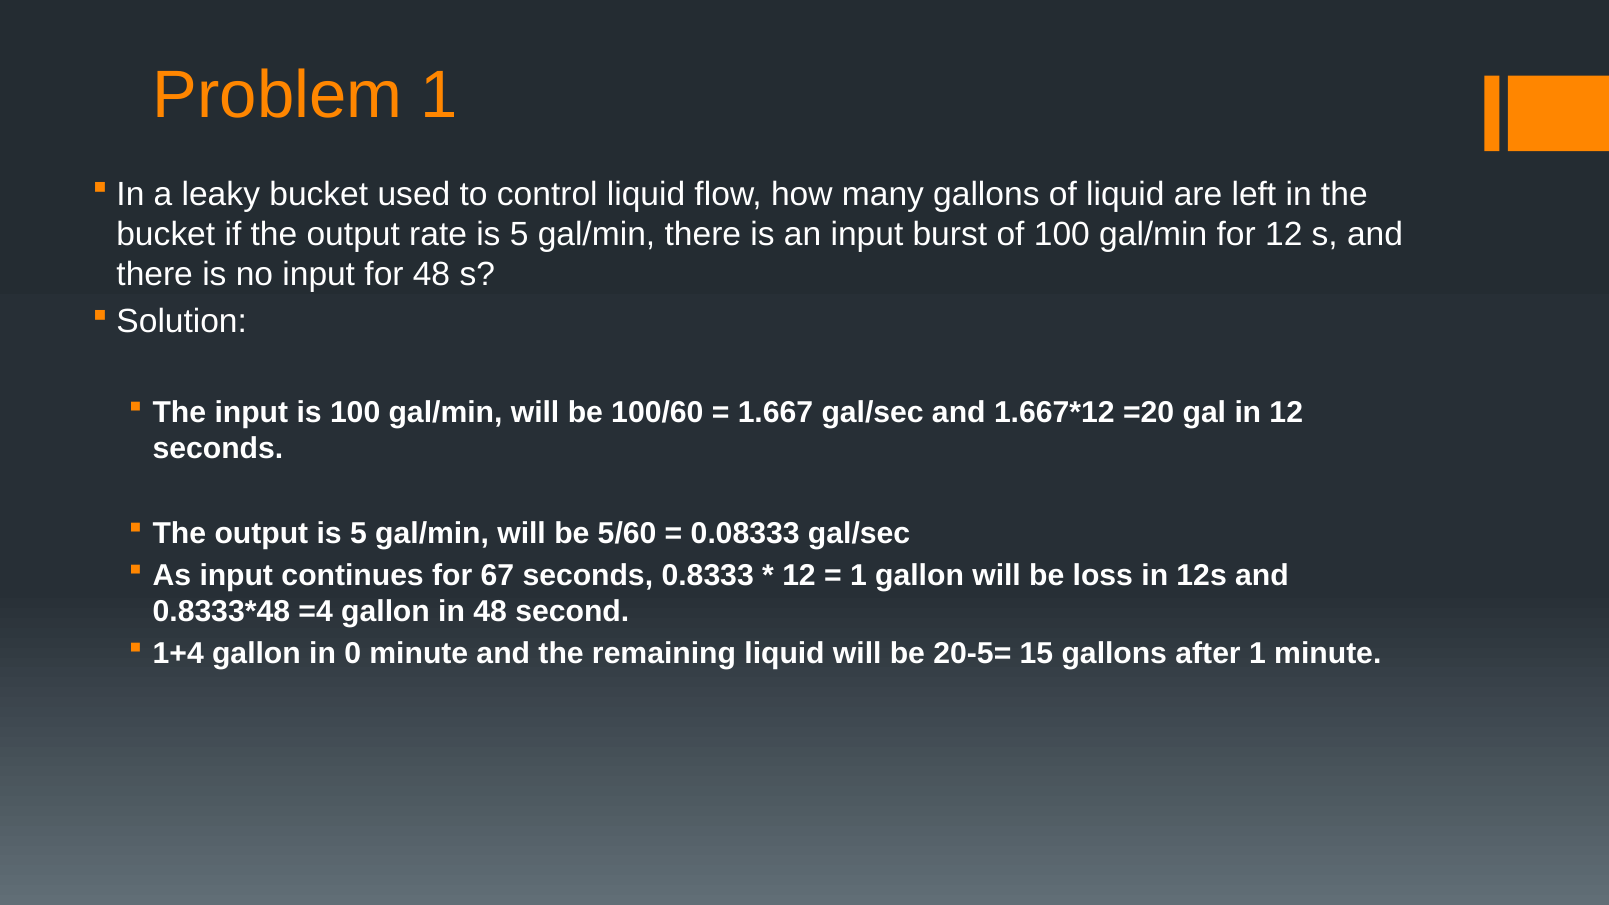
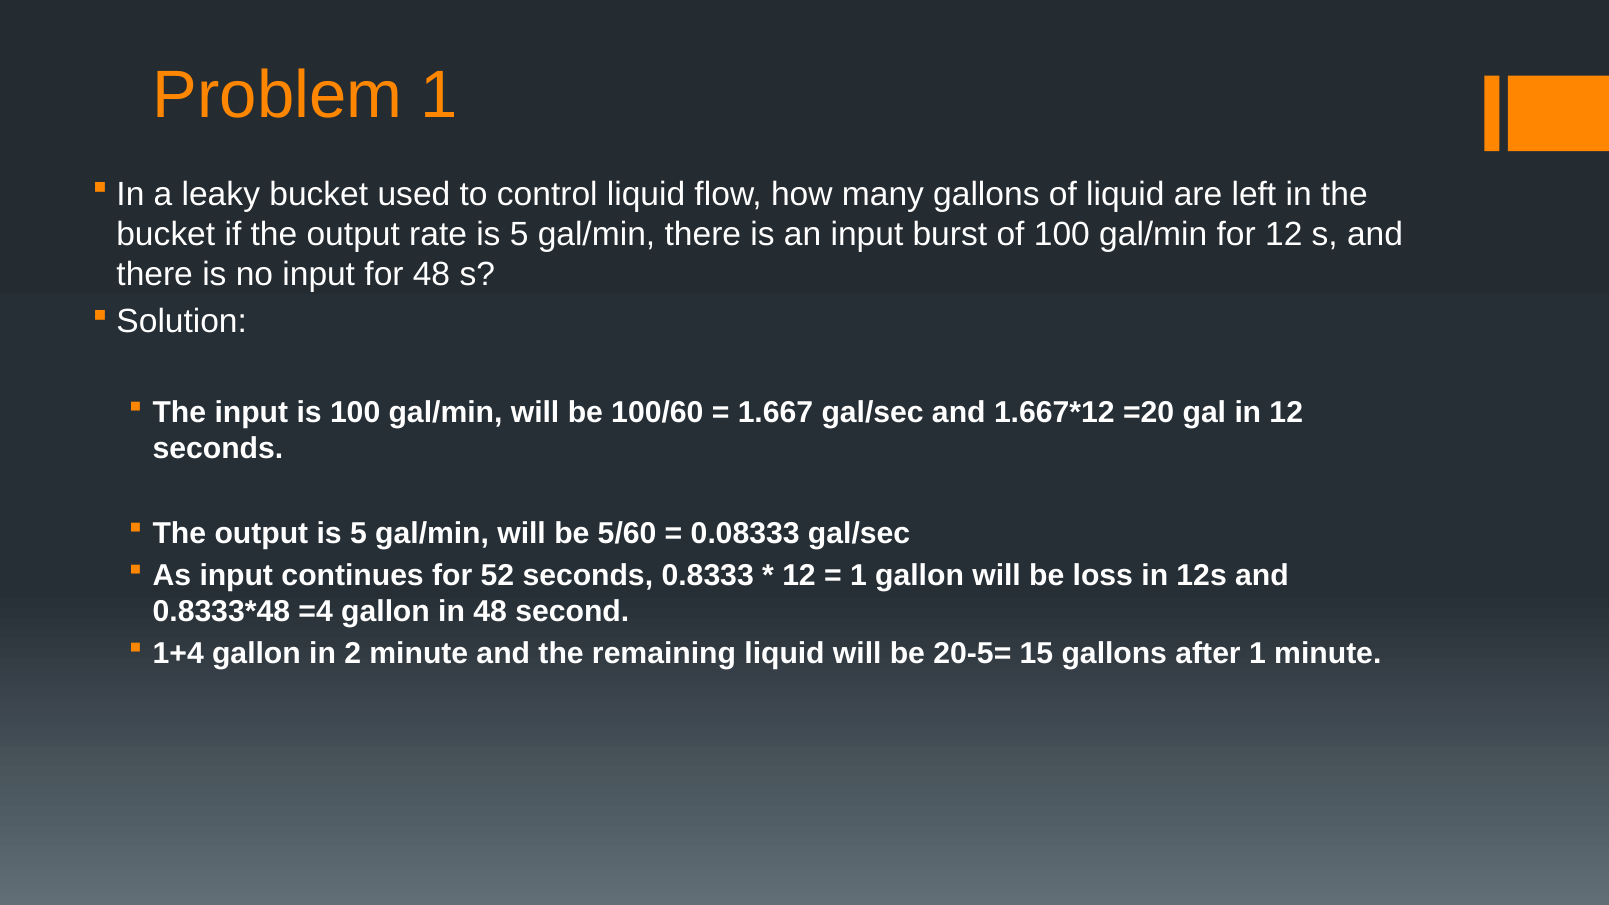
67: 67 -> 52
0: 0 -> 2
